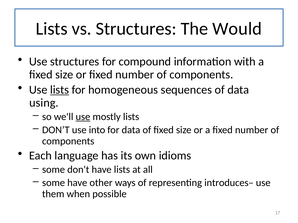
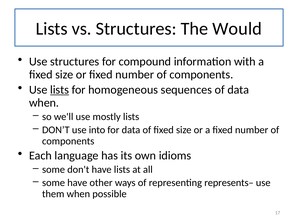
using at (44, 103): using -> when
use at (83, 117) underline: present -> none
introduces–: introduces– -> represents–
